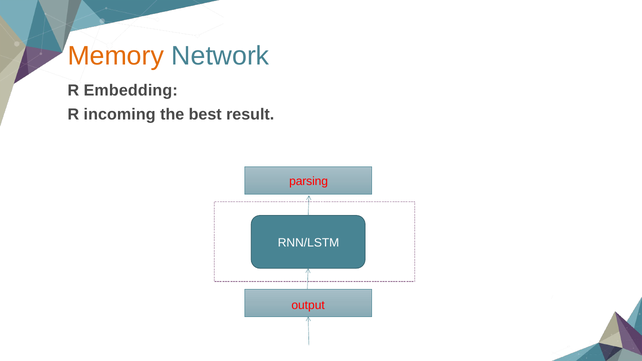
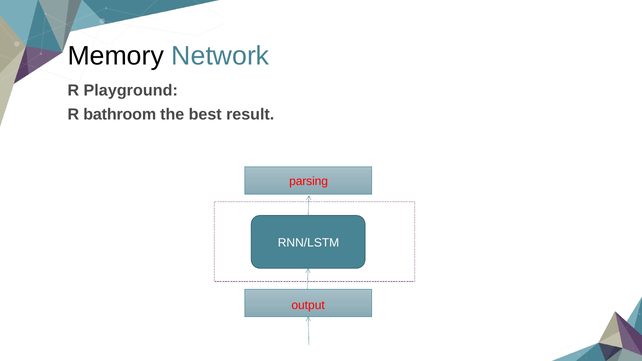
Memory colour: orange -> black
Embedding: Embedding -> Playground
incoming: incoming -> bathroom
